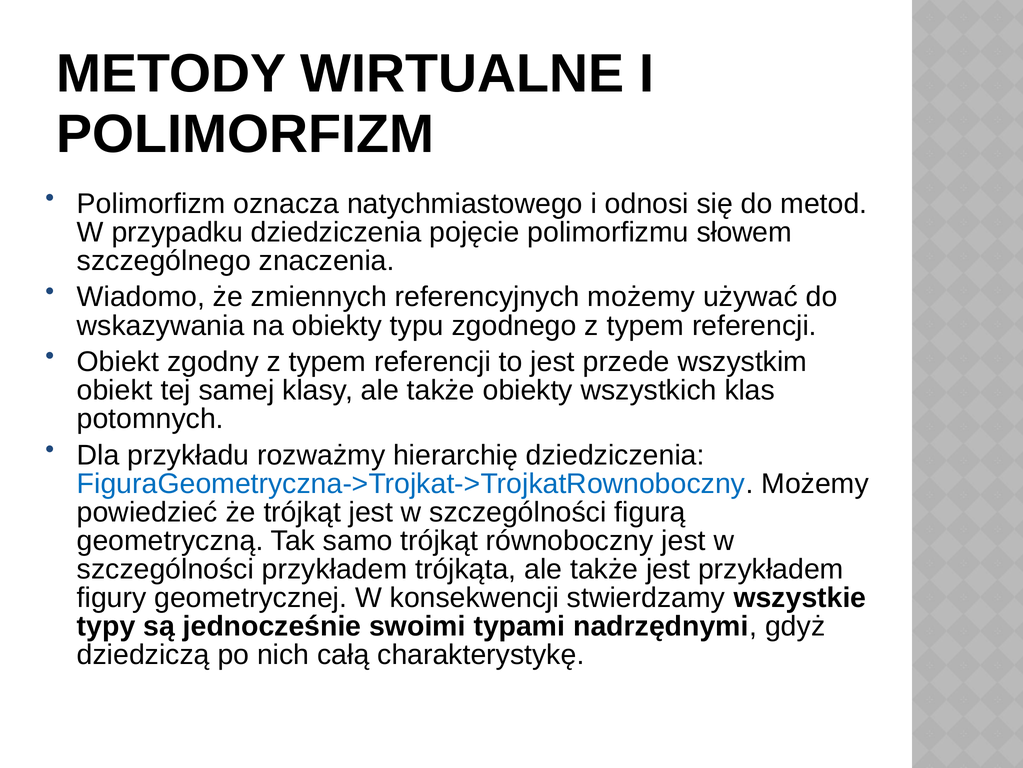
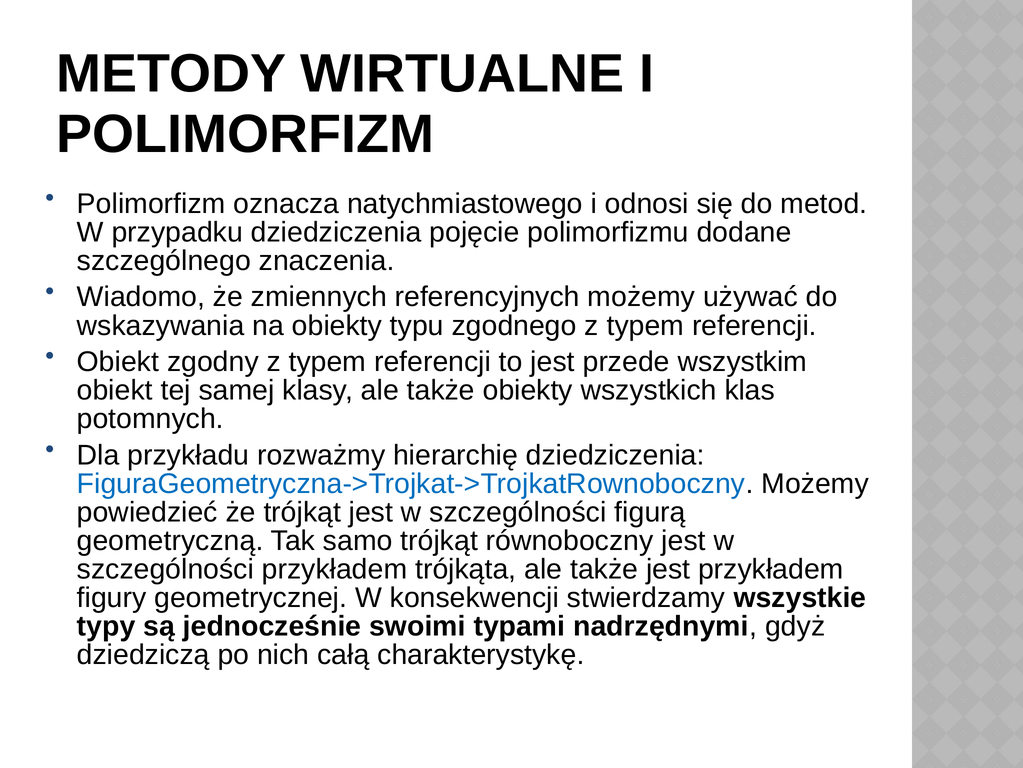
słowem: słowem -> dodane
